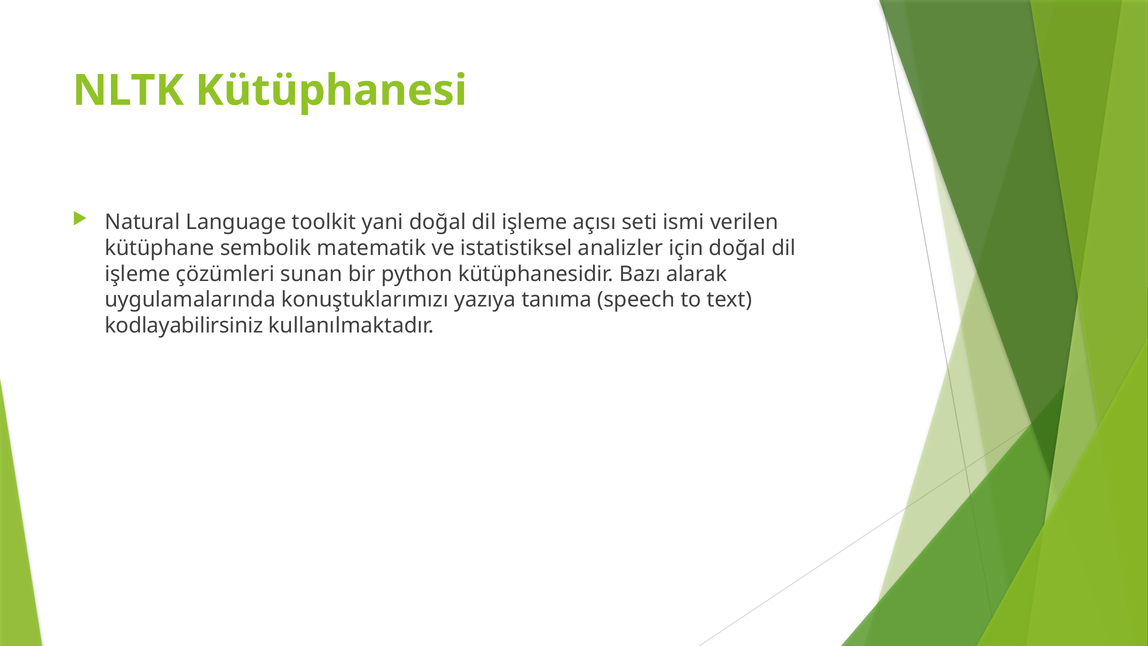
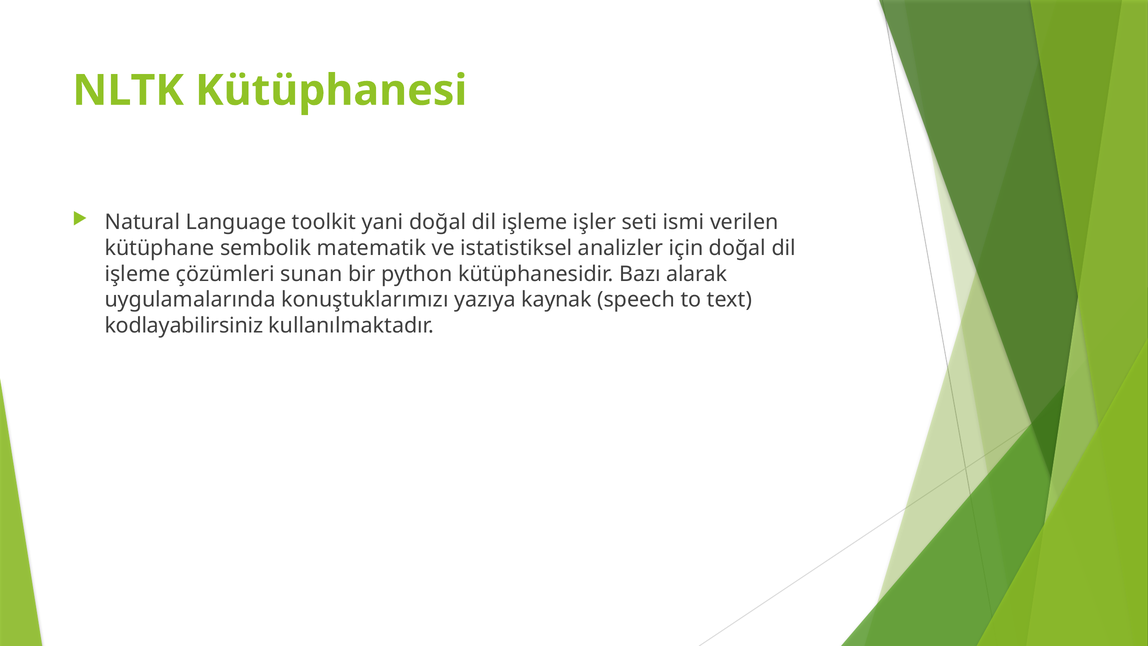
açısı: açısı -> işler
tanıma: tanıma -> kaynak
